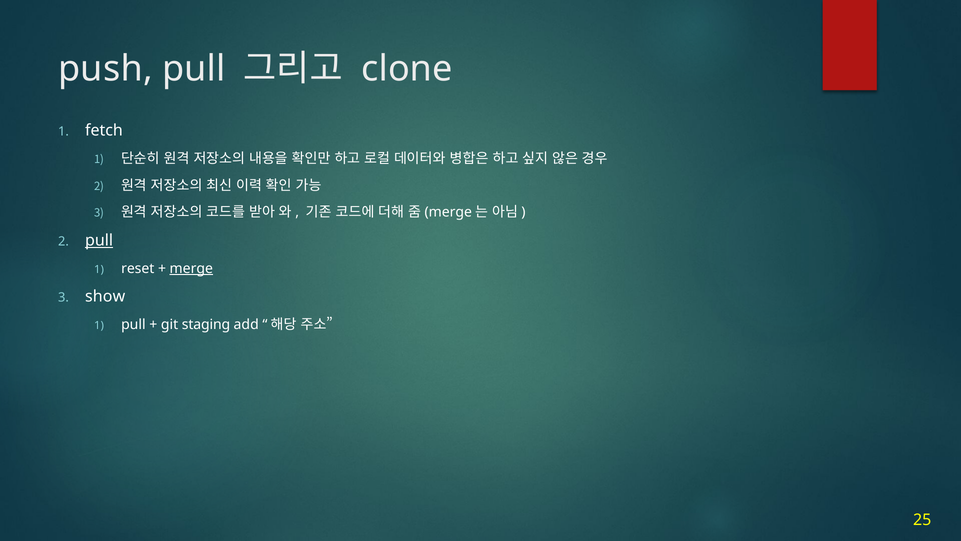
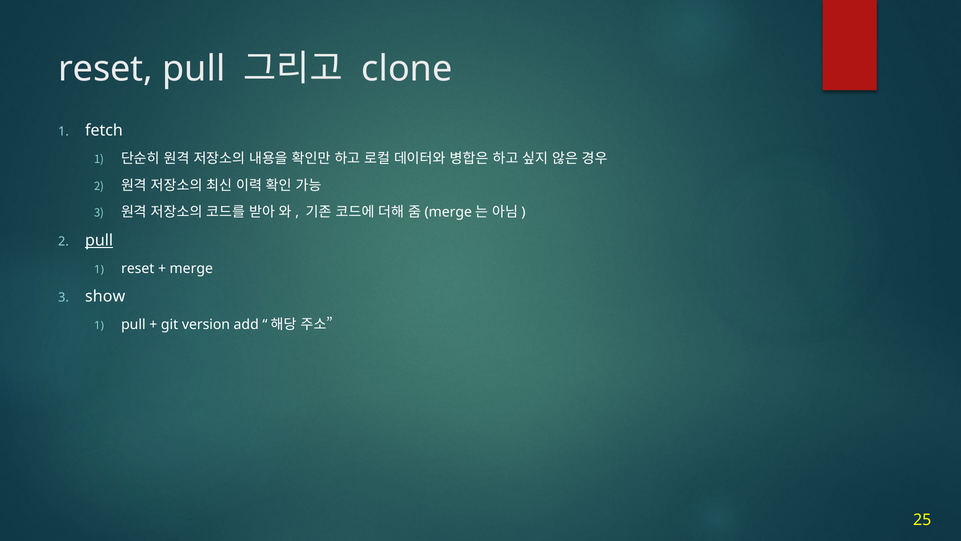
push at (105, 69): push -> reset
merge underline: present -> none
staging: staging -> version
